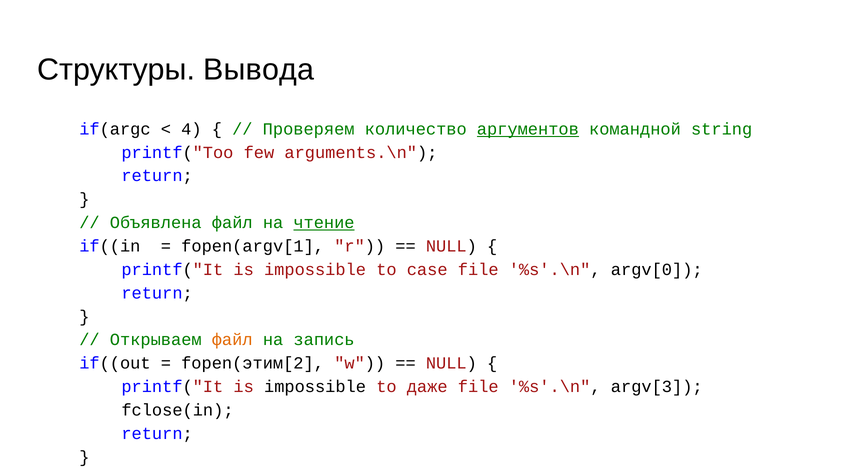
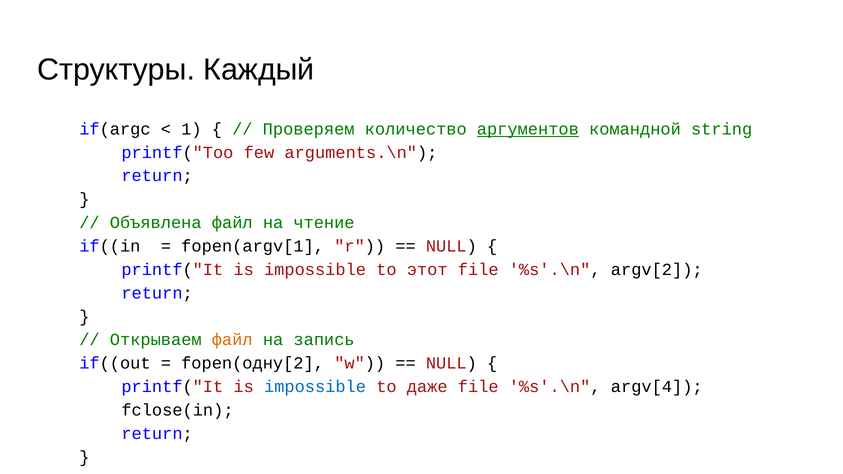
Вывода: Вывода -> Каждый
4: 4 -> 1
чтение underline: present -> none
case: case -> этот
argv[0: argv[0 -> argv[2
fopen(этим[2: fopen(этим[2 -> fopen(одну[2
impossible at (315, 387) colour: black -> blue
argv[3: argv[3 -> argv[4
